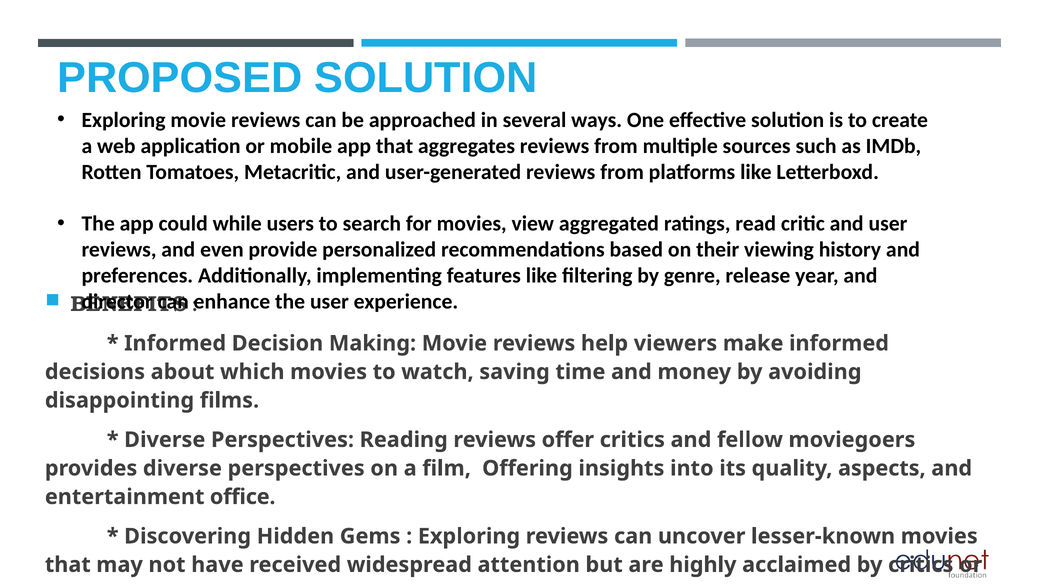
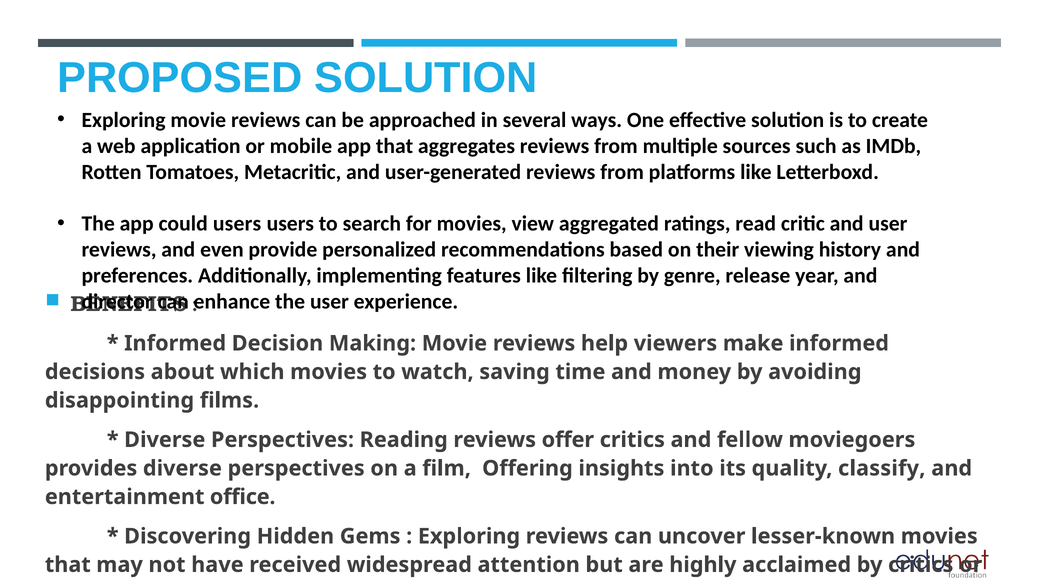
could while: while -> users
aspects: aspects -> classify
